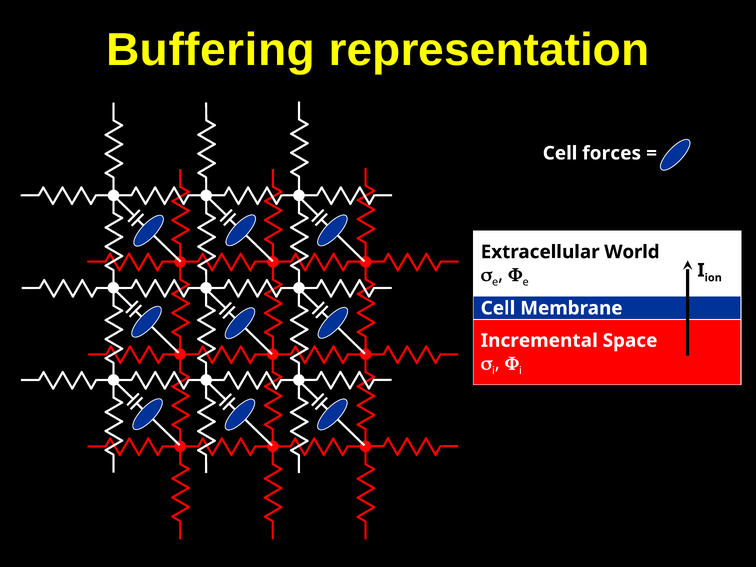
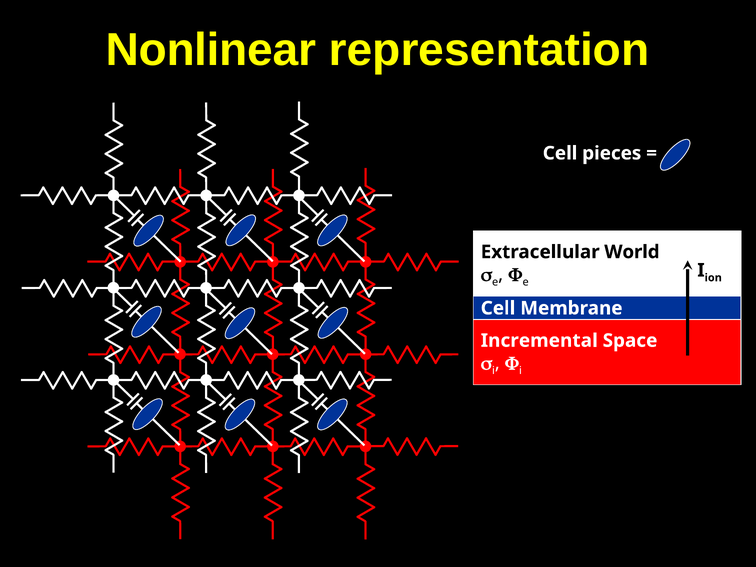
Buffering: Buffering -> Nonlinear
forces: forces -> pieces
